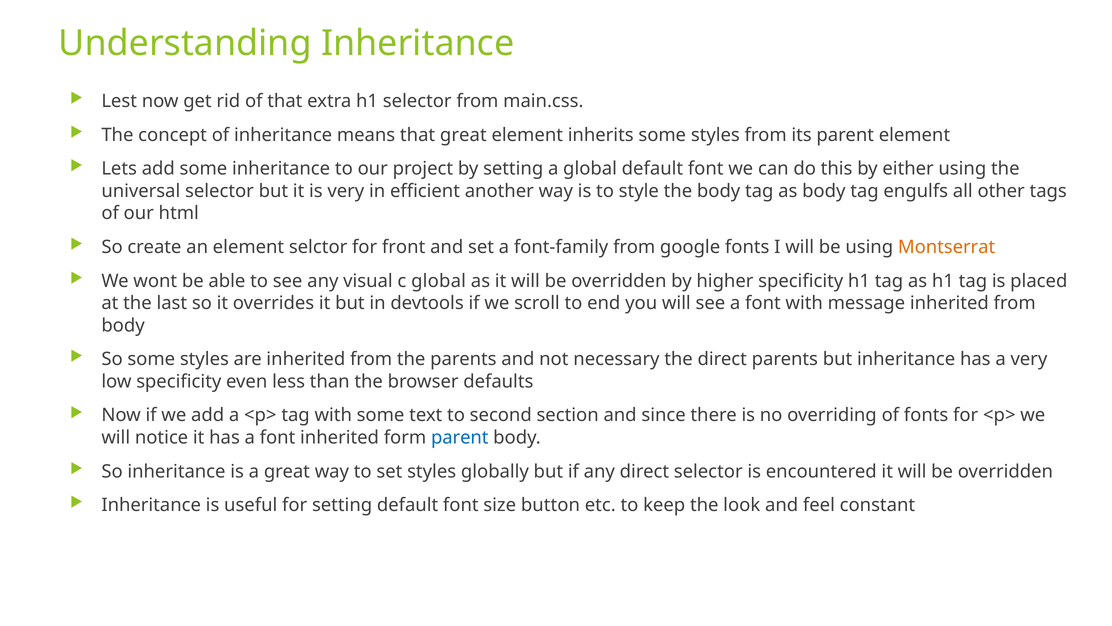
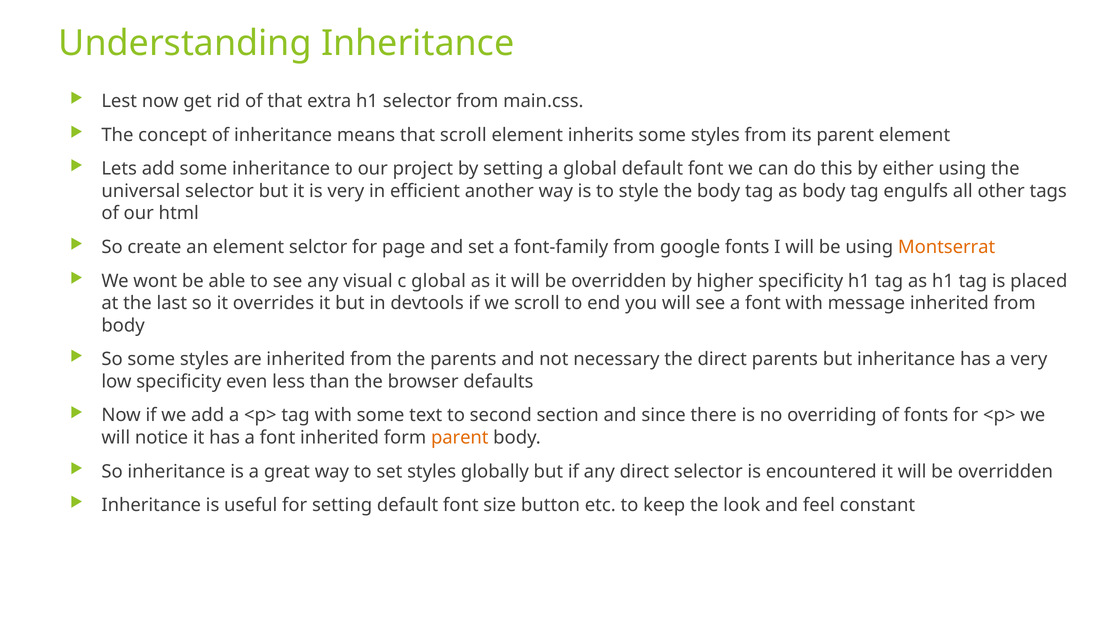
that great: great -> scroll
front: front -> page
parent at (460, 437) colour: blue -> orange
